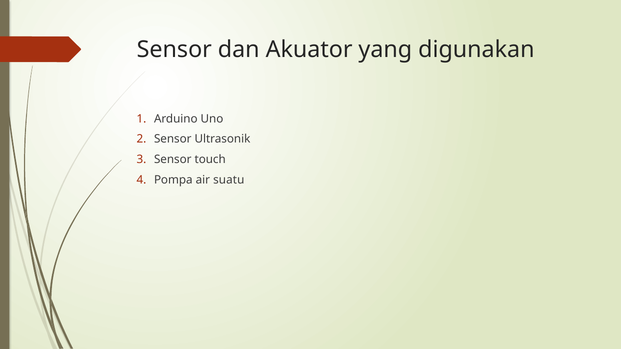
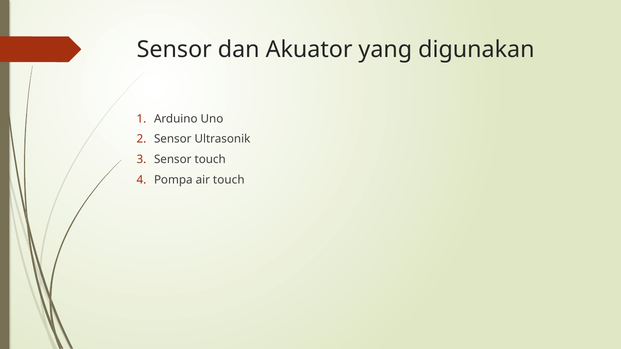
air suatu: suatu -> touch
